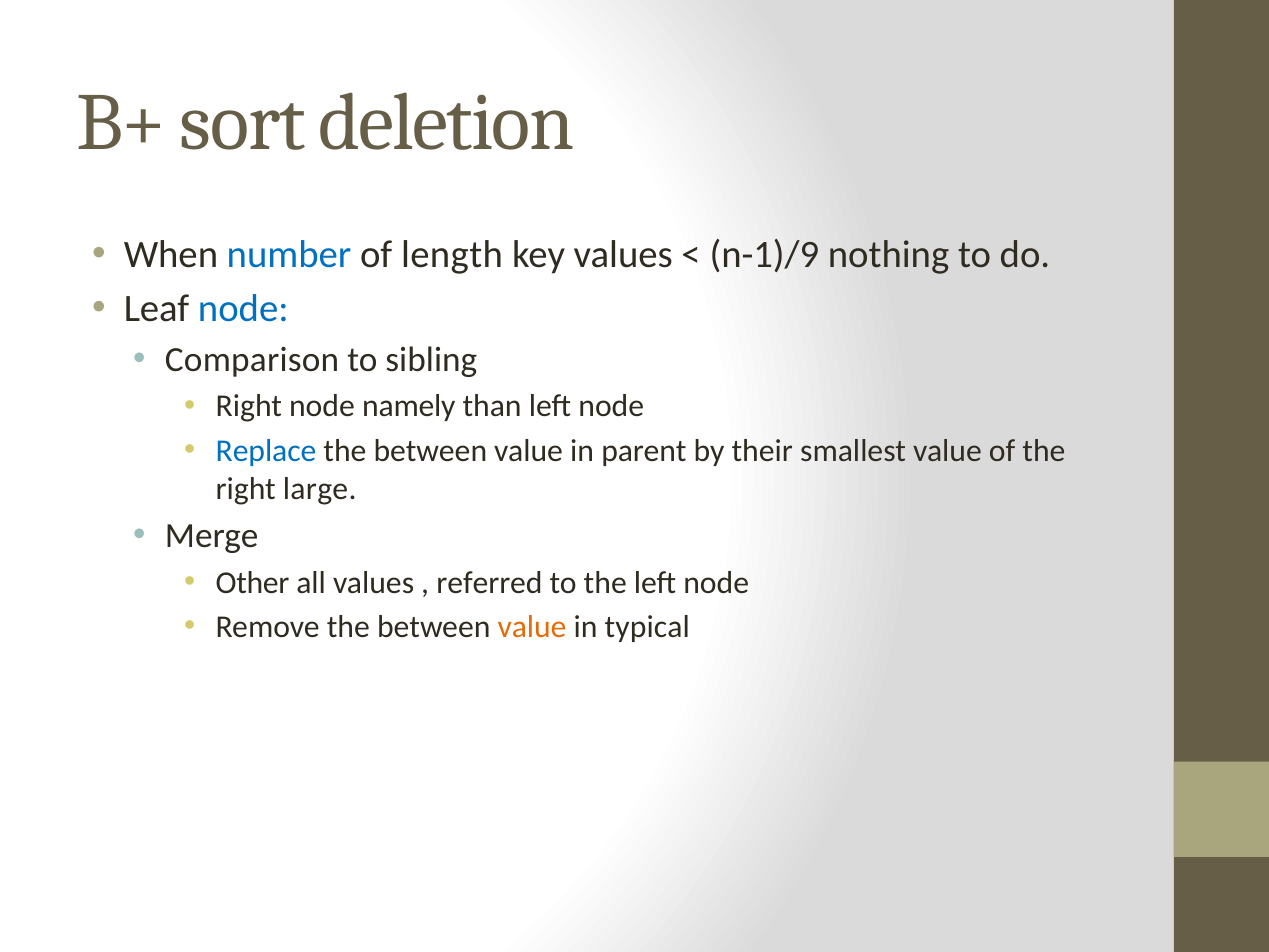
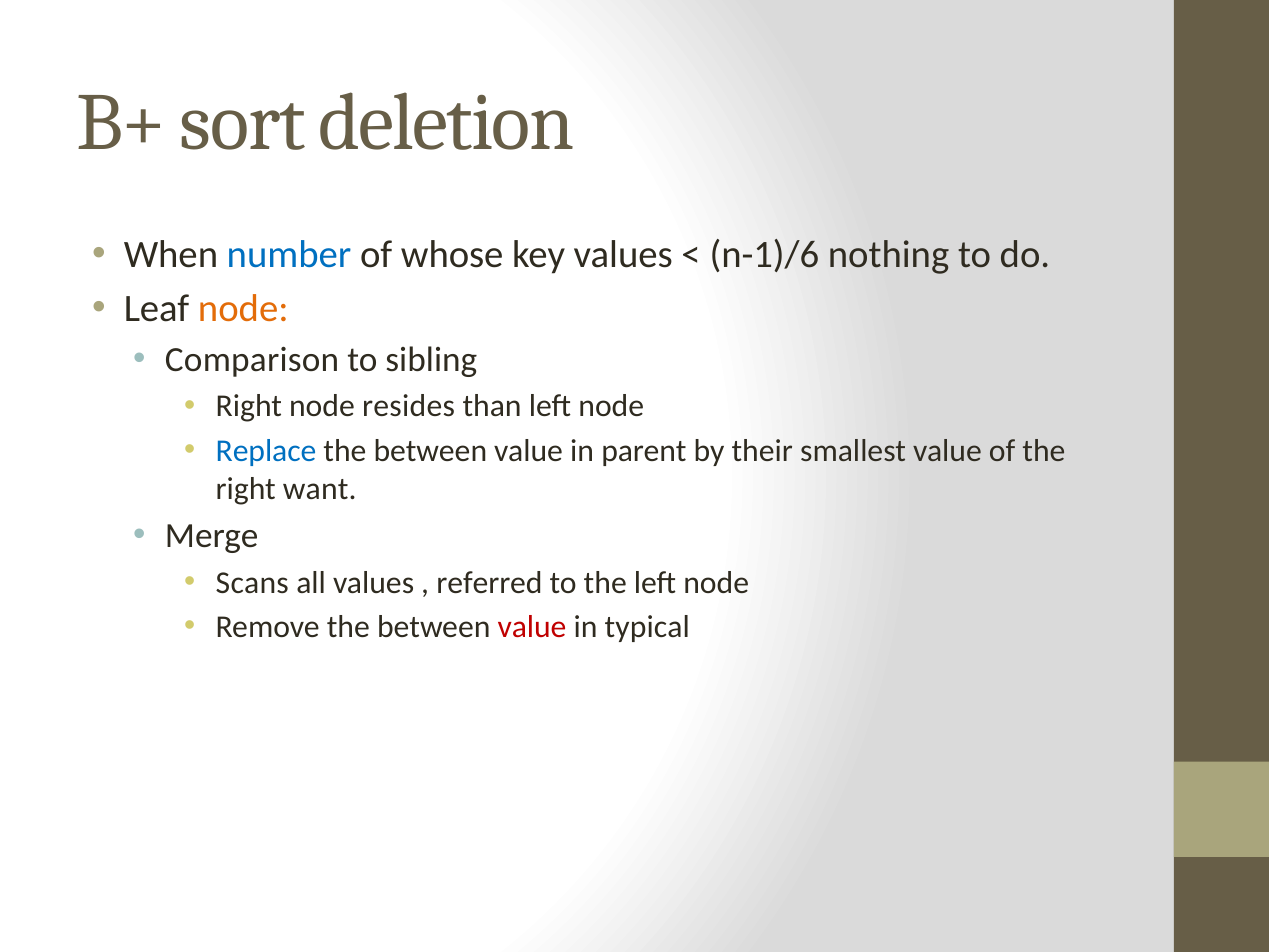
length: length -> whose
n-1)/9: n-1)/9 -> n-1)/6
node at (243, 309) colour: blue -> orange
namely: namely -> resides
large: large -> want
Other: Other -> Scans
value at (532, 627) colour: orange -> red
